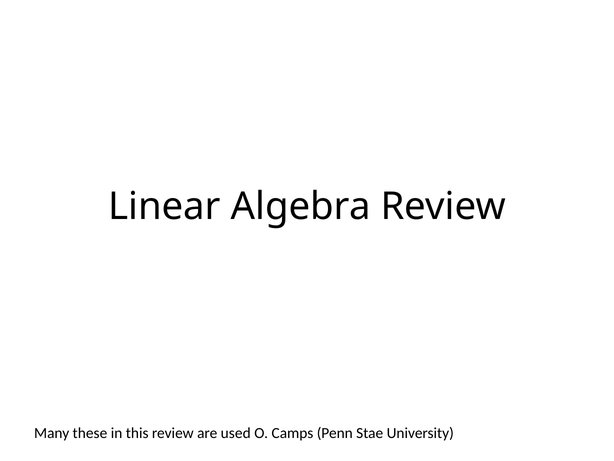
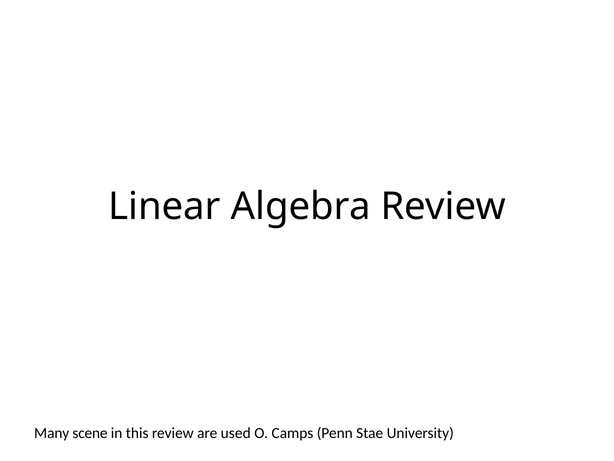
these: these -> scene
